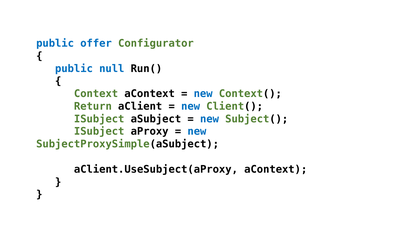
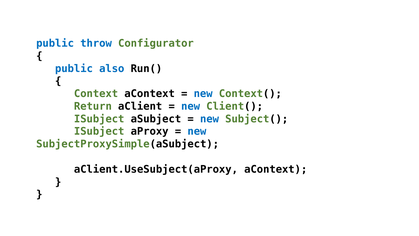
offer: offer -> throw
null: null -> also
